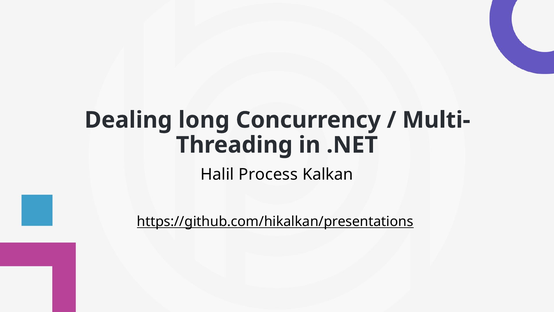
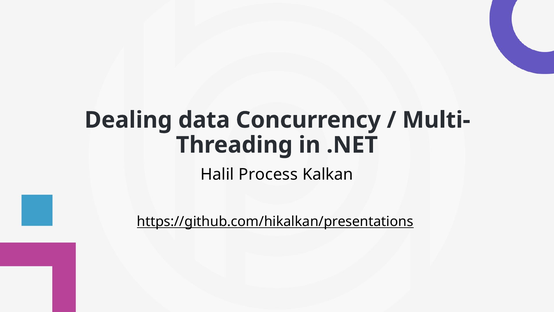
long: long -> data
